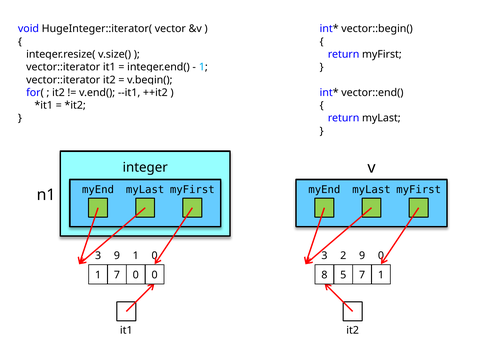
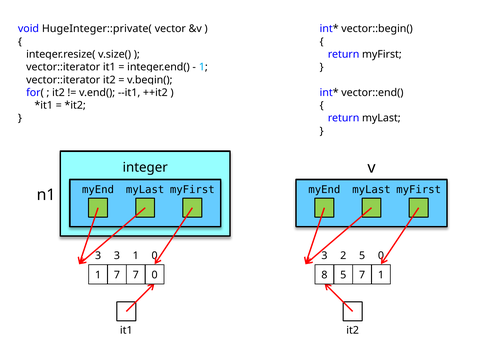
HugeInteger::iterator(: HugeInteger::iterator( -> HugeInteger::private(
3 9: 9 -> 3
2 9: 9 -> 5
7 0: 0 -> 7
